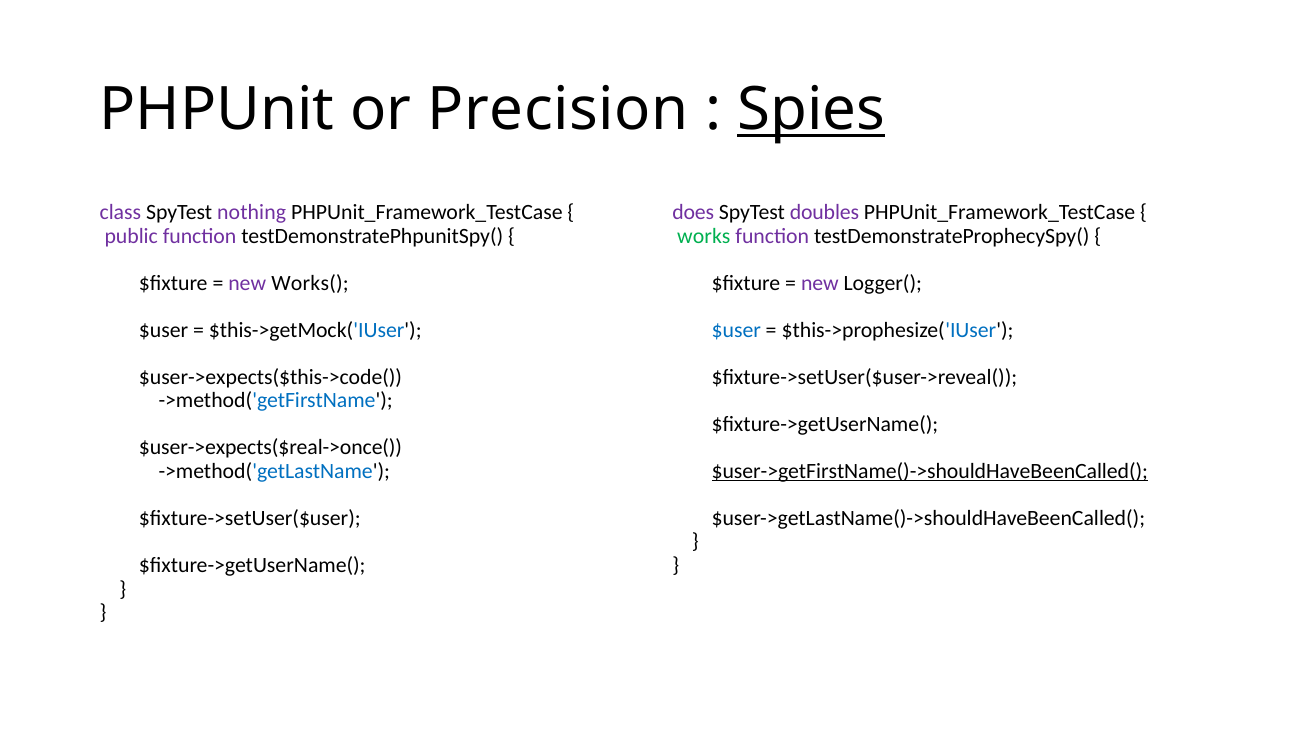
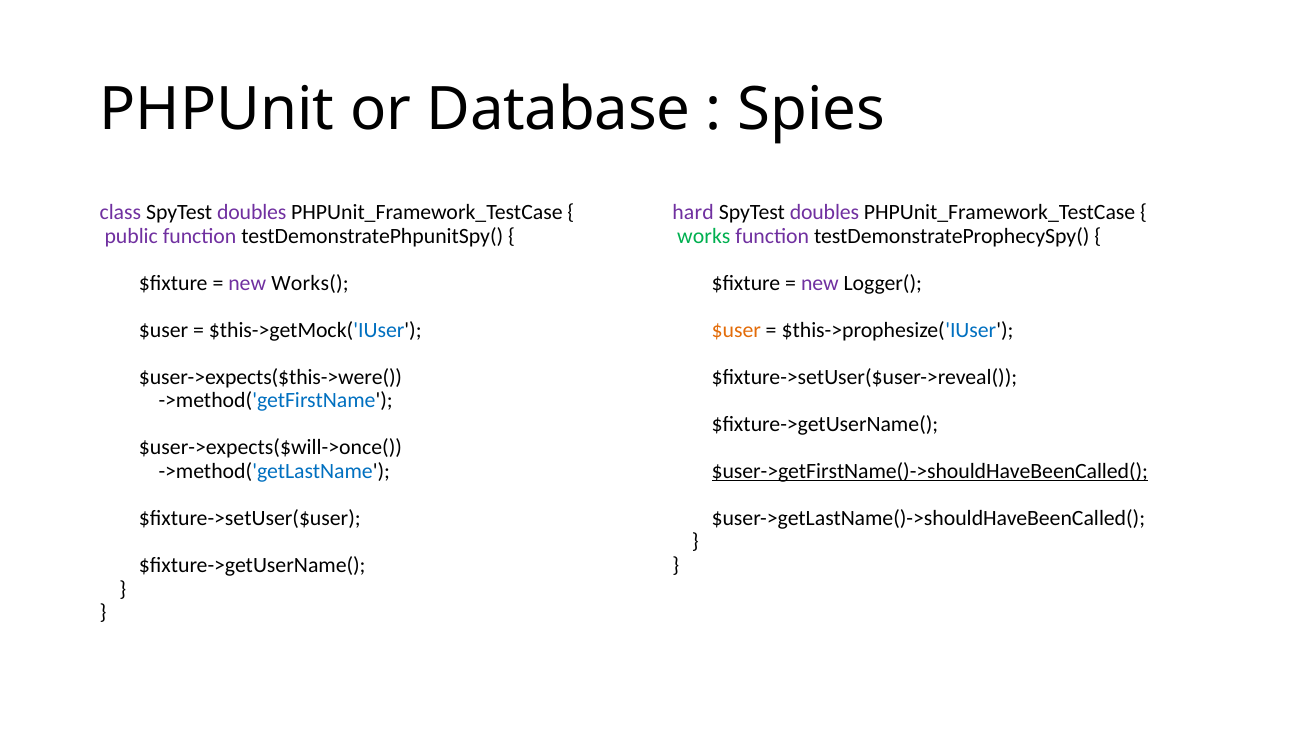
Precision: Precision -> Database
Spies underline: present -> none
class SpyTest nothing: nothing -> doubles
does: does -> hard
$user at (736, 330) colour: blue -> orange
$user->expects($this->code(: $user->expects($this->code( -> $user->expects($this->were(
$user->expects($real->once(: $user->expects($real->once( -> $user->expects($will->once(
